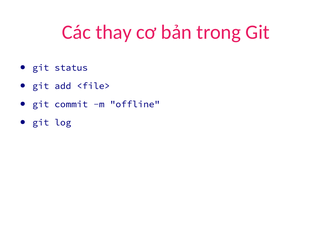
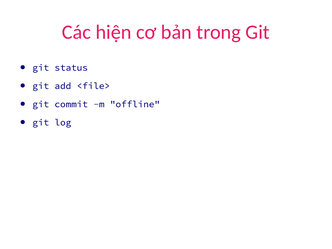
thay: thay -> hiện
